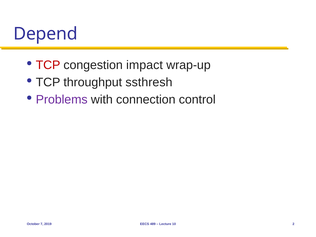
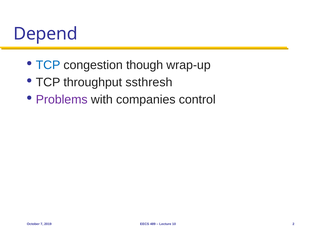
TCP at (48, 65) colour: red -> blue
impact: impact -> though
connection: connection -> companies
